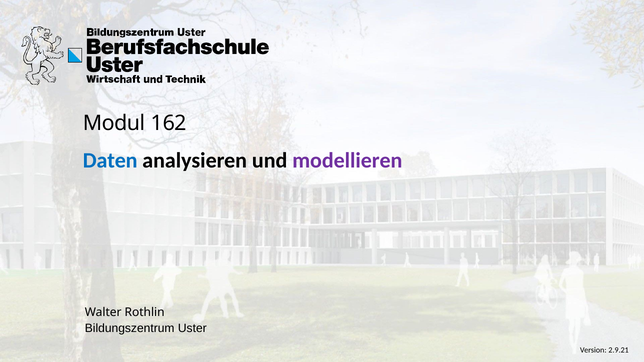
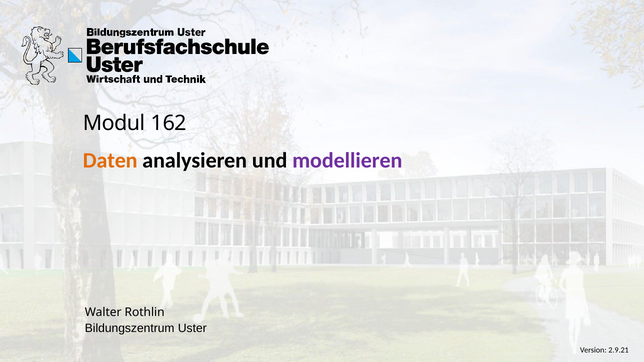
Daten colour: blue -> orange
